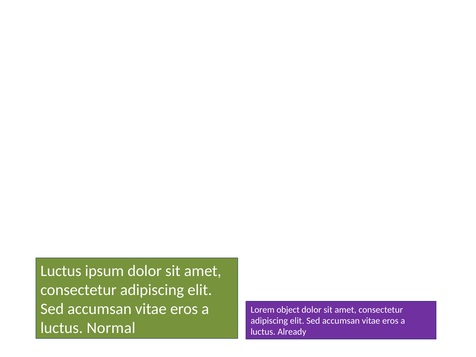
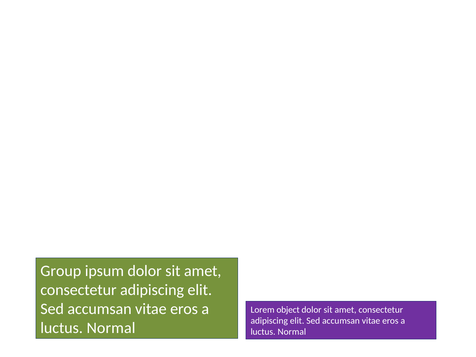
Luctus at (61, 271): Luctus -> Group
Already at (292, 332): Already -> Normal
